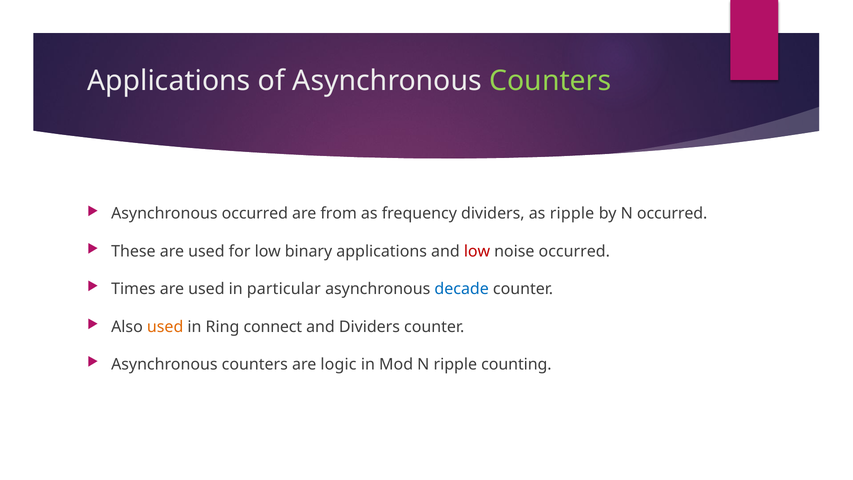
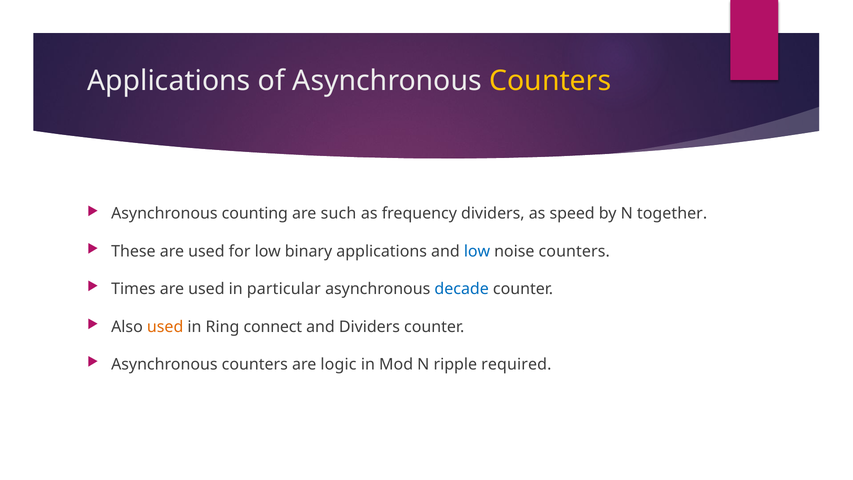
Counters at (550, 81) colour: light green -> yellow
Asynchronous occurred: occurred -> counting
from: from -> such
as ripple: ripple -> speed
N occurred: occurred -> together
low at (477, 251) colour: red -> blue
noise occurred: occurred -> counters
counting: counting -> required
